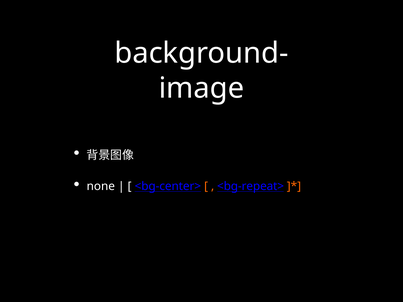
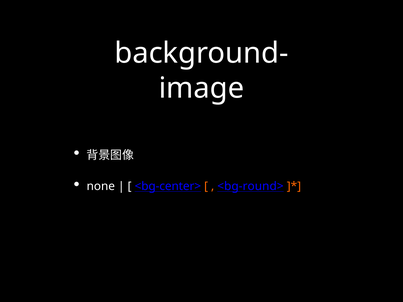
<bg-repeat>: <bg-repeat> -> <bg-round>
